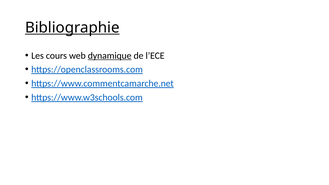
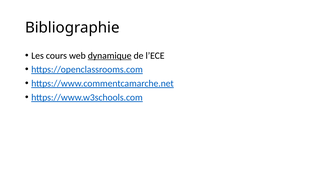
Bibliographie underline: present -> none
